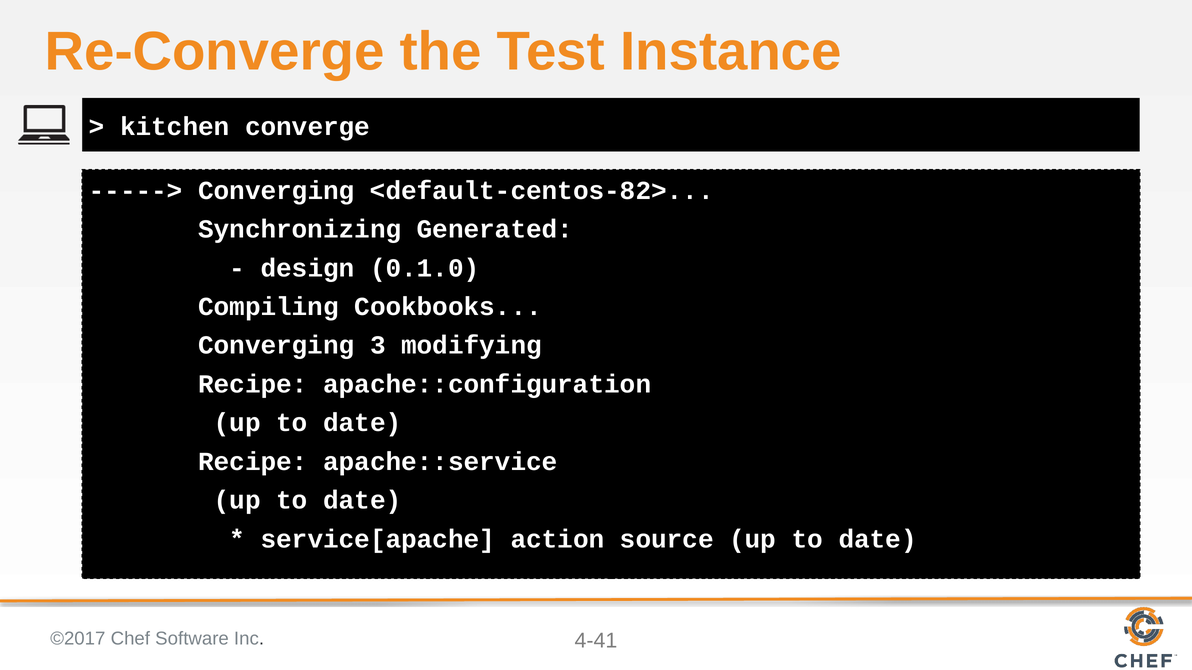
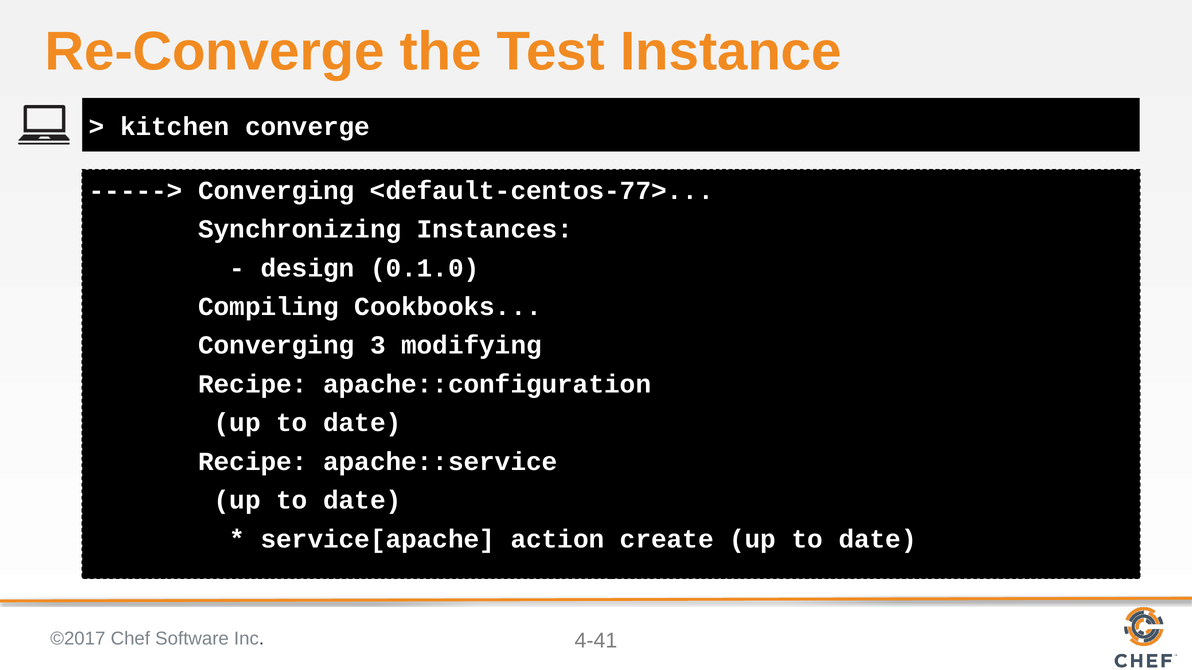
<default-centos-82>: <default-centos-82> -> <default-centos-77>
Generated: Generated -> Instances
source: source -> create
